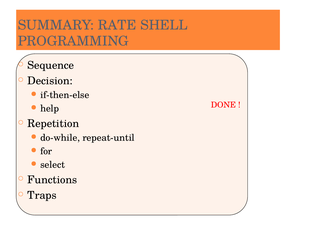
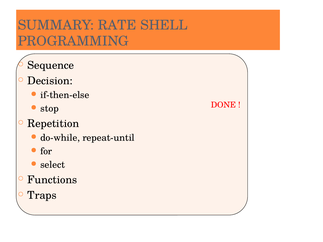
help: help -> stop
